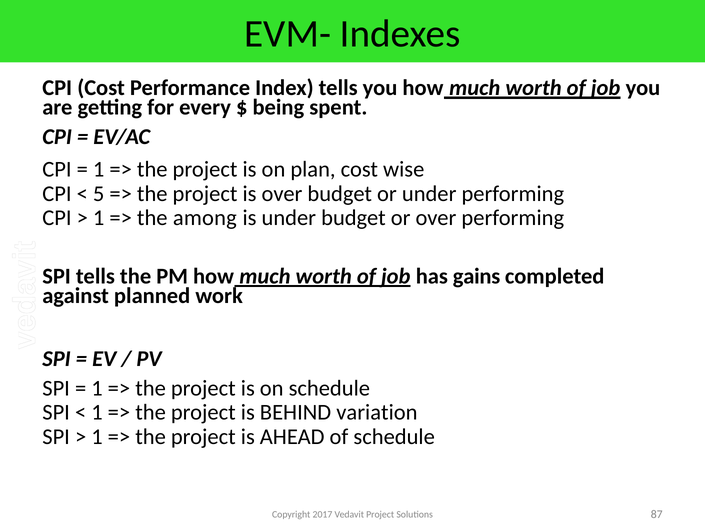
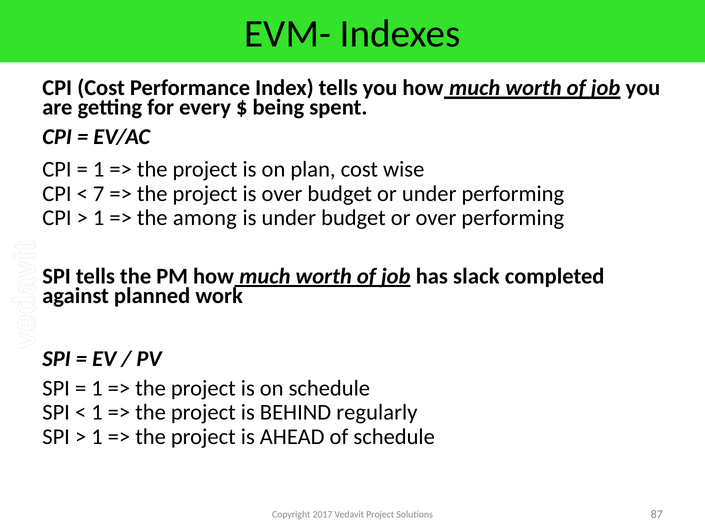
5: 5 -> 7
gains: gains -> slack
variation: variation -> regularly
